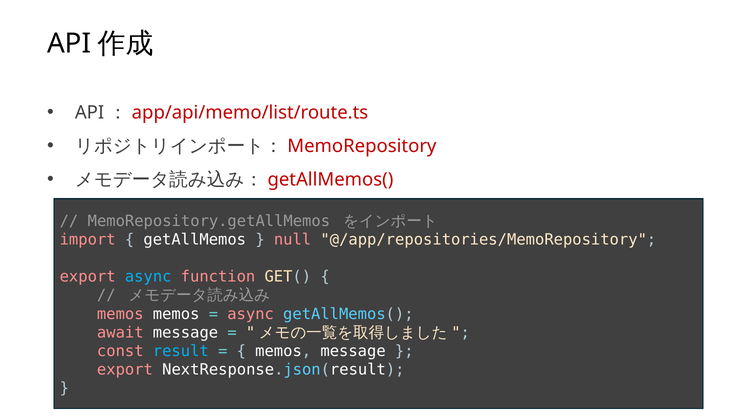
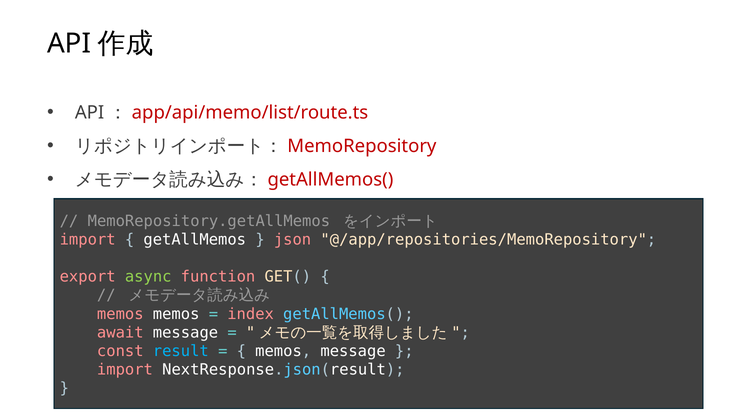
null: null -> json
async at (148, 276) colour: light blue -> light green
async at (251, 313): async -> index
export at (125, 369): export -> import
